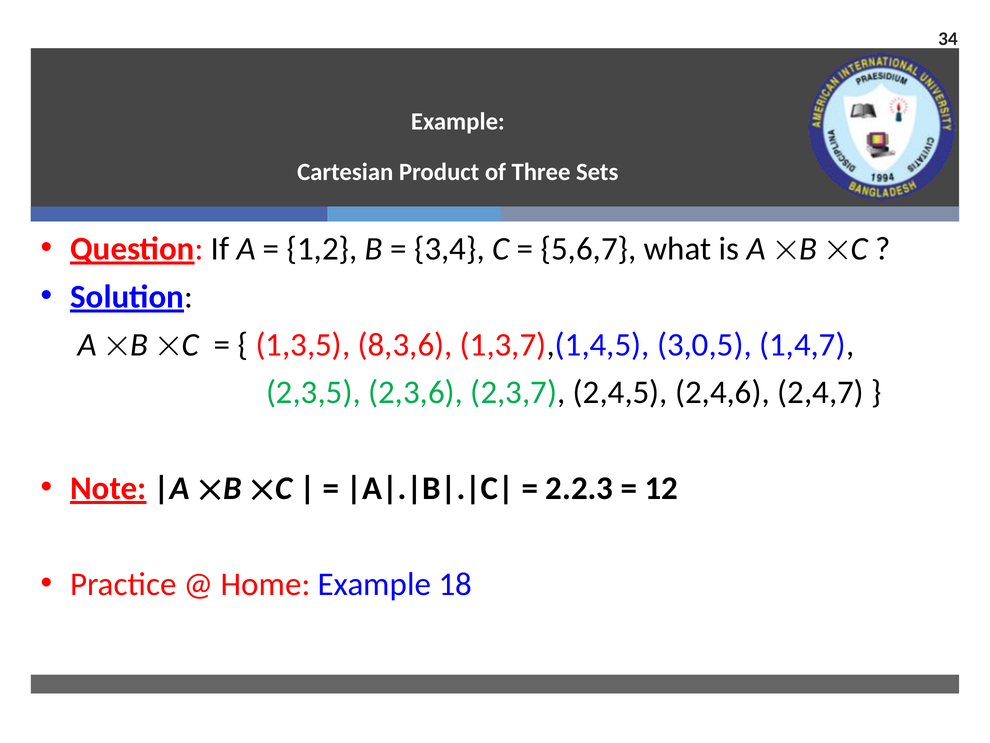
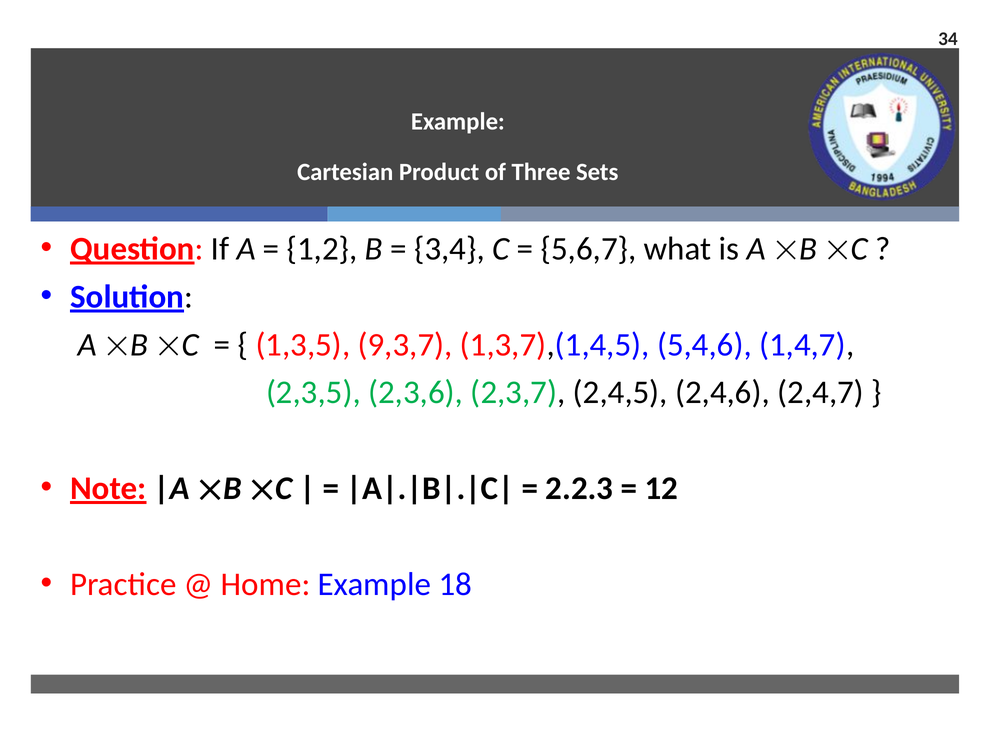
8,3,6: 8,3,6 -> 9,3,7
3,0,5: 3,0,5 -> 5,4,6
